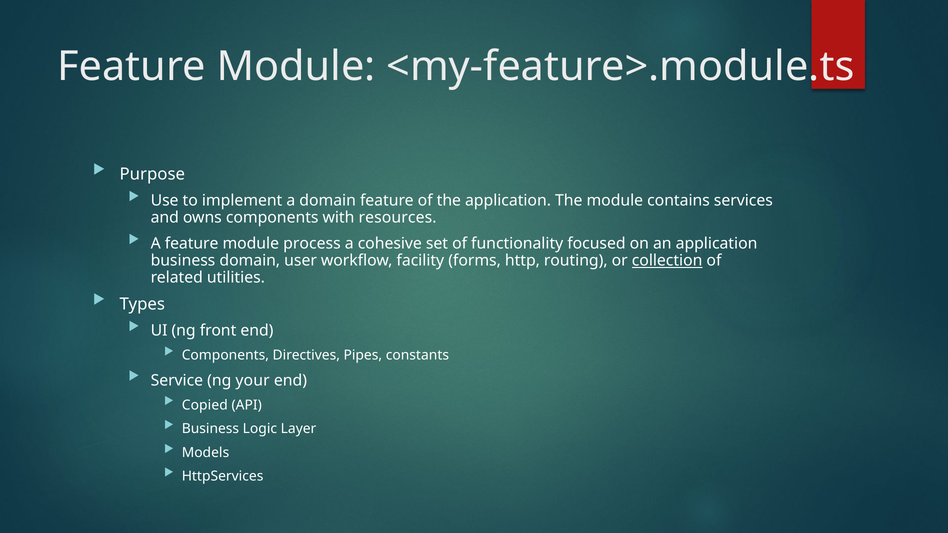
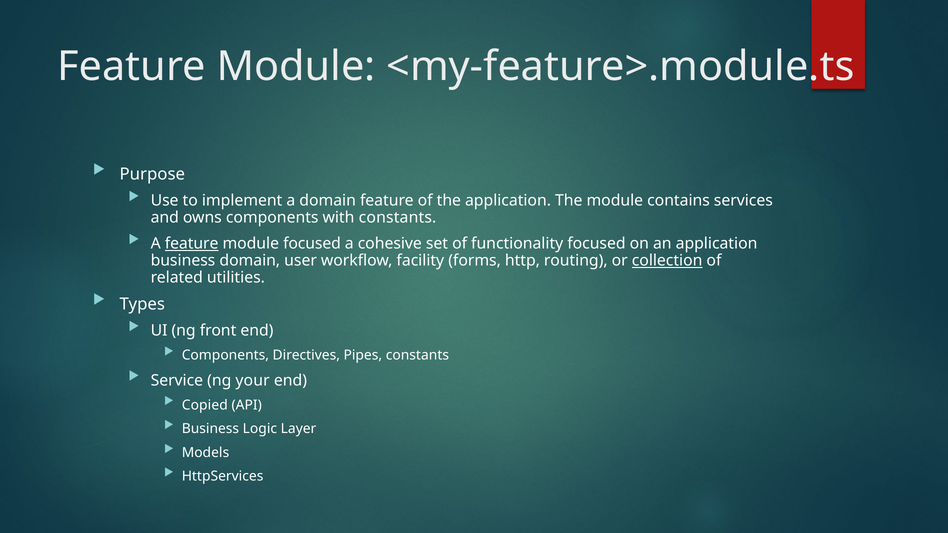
with resources: resources -> constants
feature at (192, 244) underline: none -> present
module process: process -> focused
